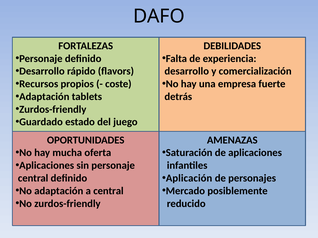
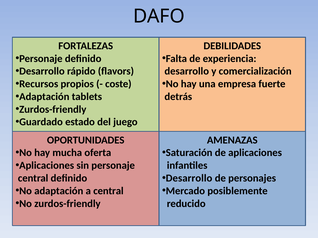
Aplicación at (189, 178): Aplicación -> Desarrollo
